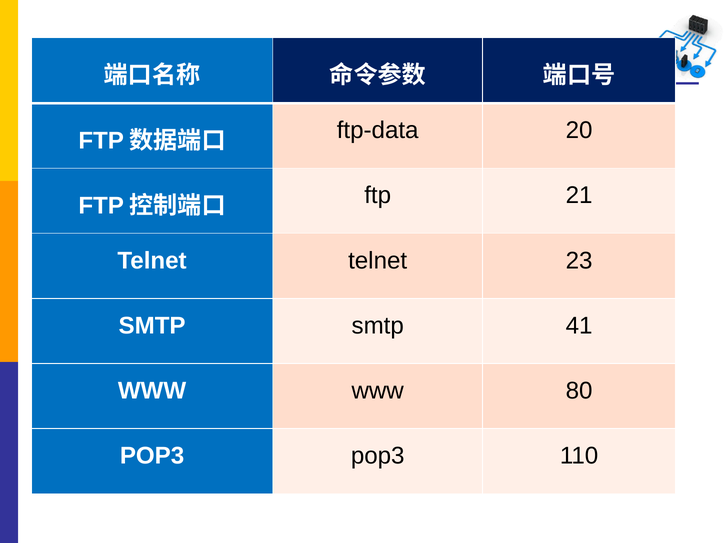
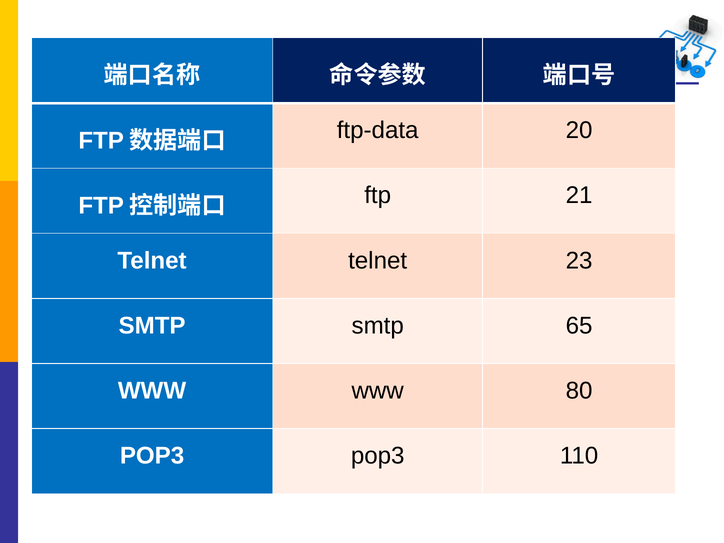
41: 41 -> 65
